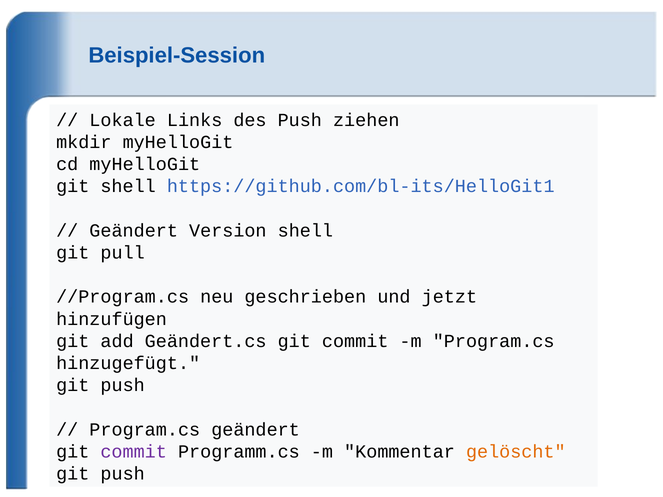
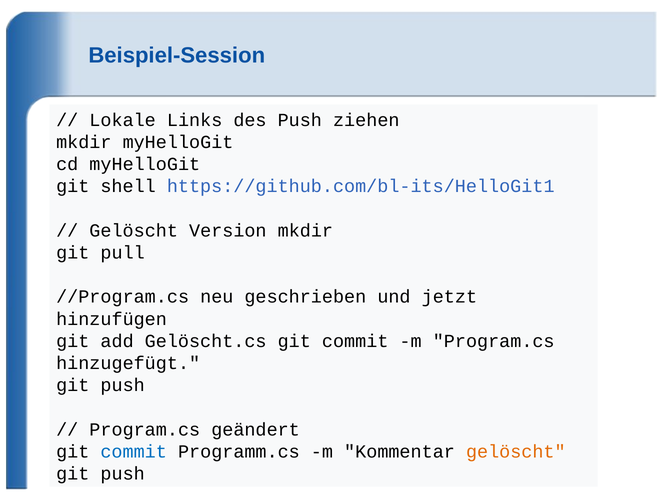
Geändert at (134, 231): Geändert -> Gelöscht
Version shell: shell -> mkdir
Geändert.cs: Geändert.cs -> Gelöscht.cs
commit at (134, 452) colour: purple -> blue
